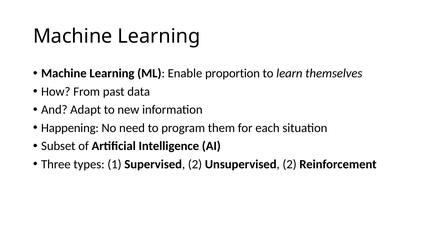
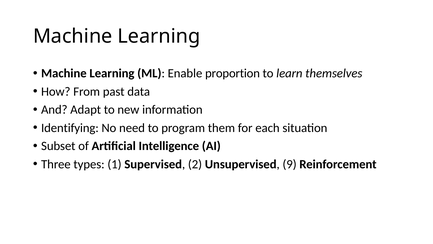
Happening: Happening -> Identifying
Unsupervised 2: 2 -> 9
